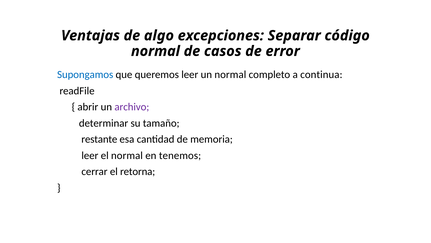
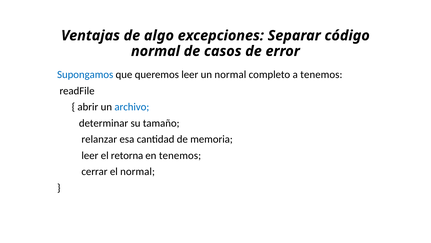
a continua: continua -> tenemos
archivo colour: purple -> blue
restante: restante -> relanzar
el normal: normal -> retorna
el retorna: retorna -> normal
